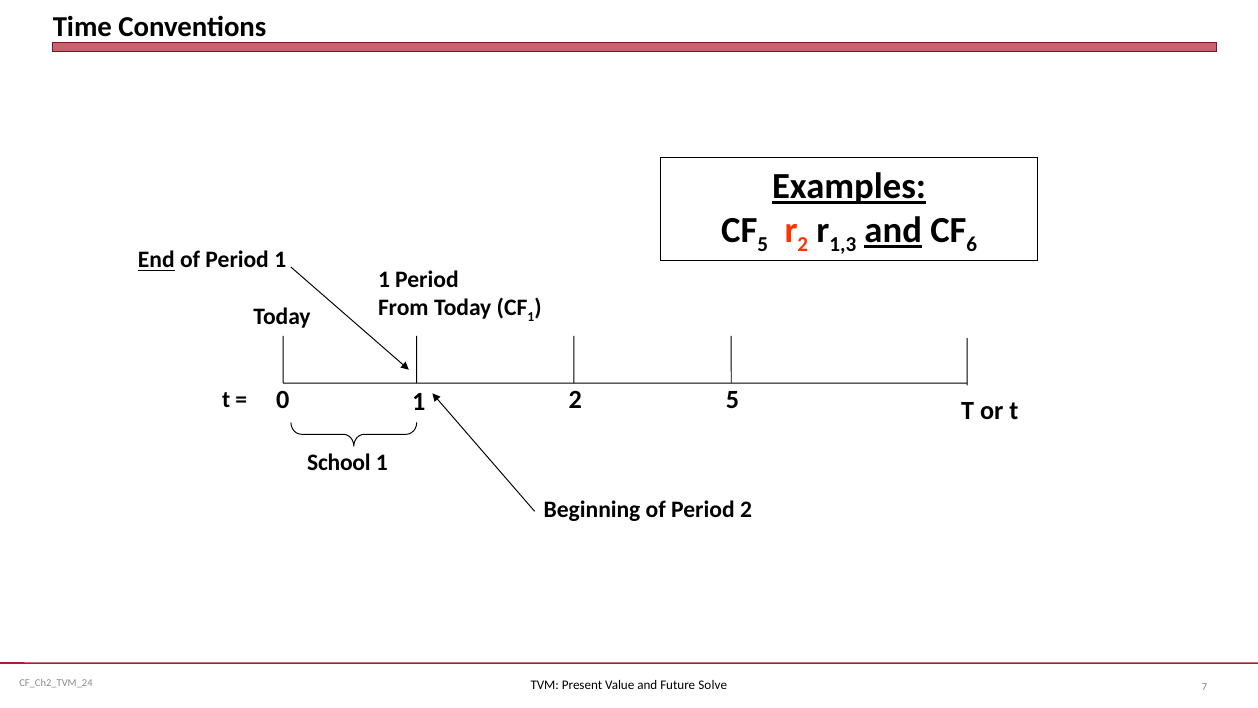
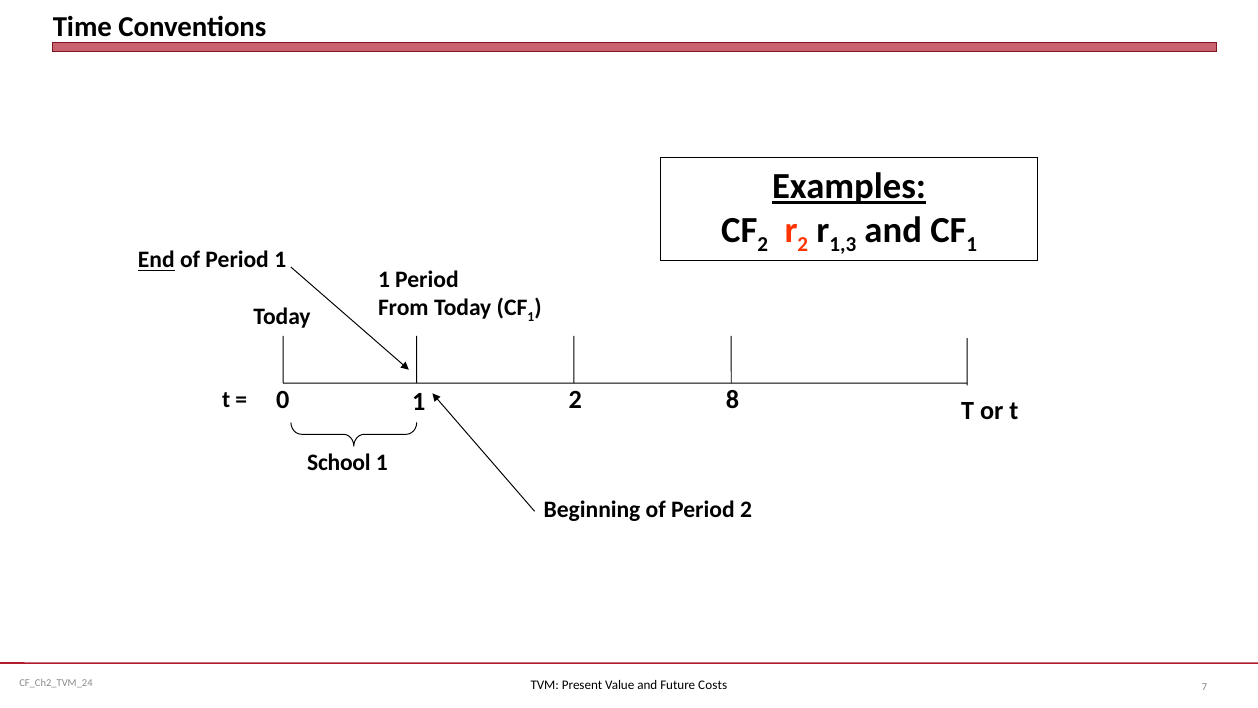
5 at (763, 245): 5 -> 2
and at (893, 231) underline: present -> none
6 at (972, 245): 6 -> 1
2 5: 5 -> 8
Solve: Solve -> Costs
